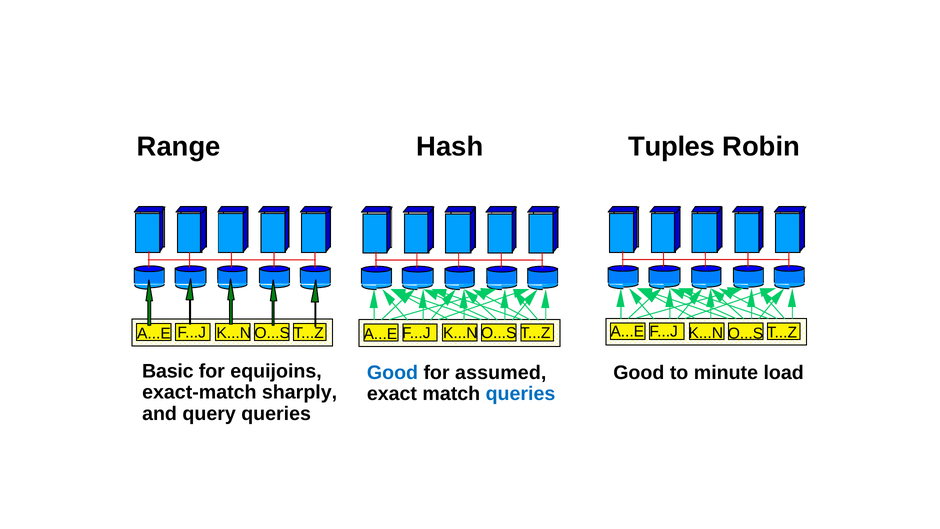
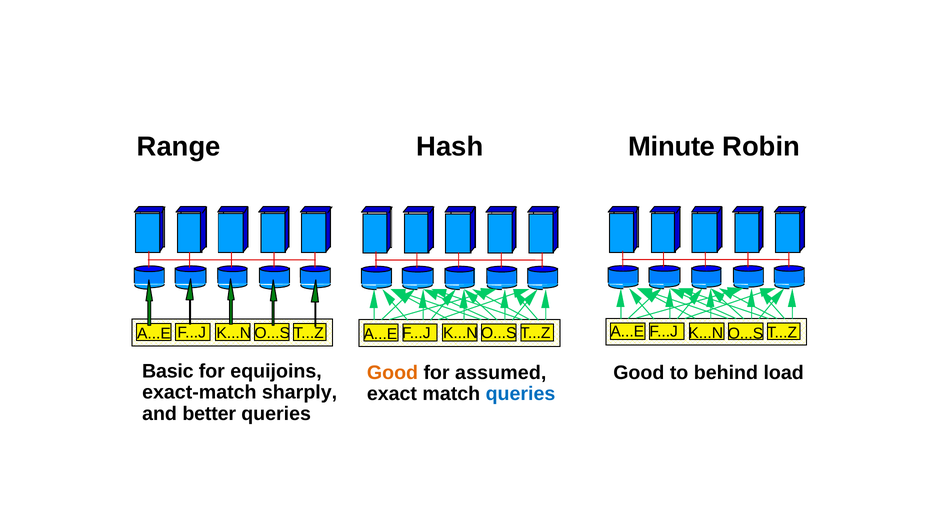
Tuples: Tuples -> Minute
Good at (392, 372) colour: blue -> orange
minute: minute -> behind
query: query -> better
